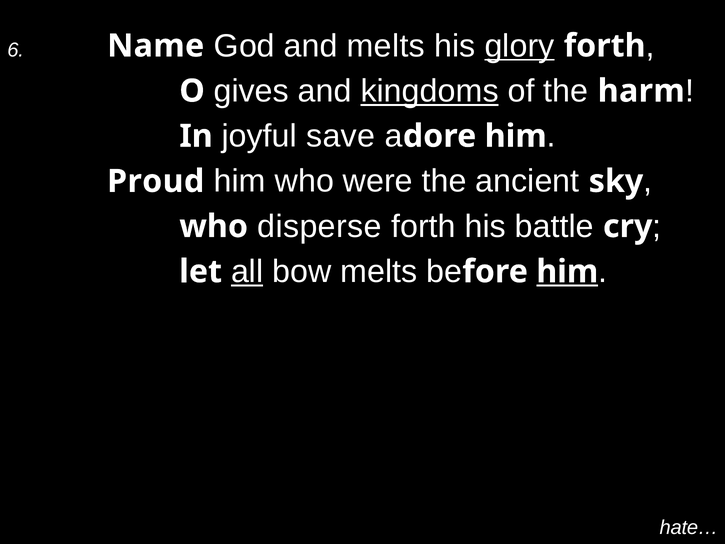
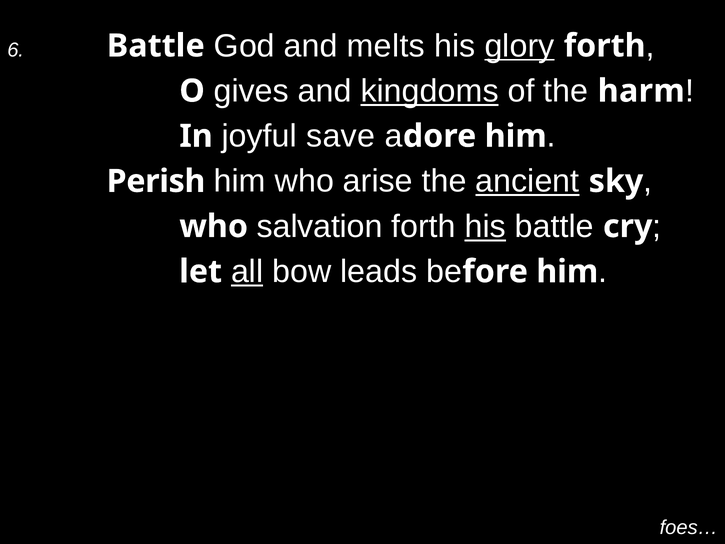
6 Name: Name -> Battle
Proud: Proud -> Perish
were: were -> arise
ancient underline: none -> present
disperse: disperse -> salvation
his at (485, 226) underline: none -> present
bow melts: melts -> leads
him at (567, 271) underline: present -> none
hate…: hate… -> foes…
